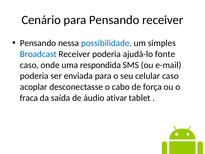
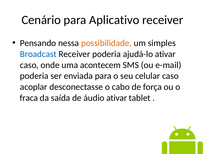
para Pensando: Pensando -> Aplicativo
possibilidade colour: blue -> orange
ajudá-lo fonte: fonte -> ativar
respondida: respondida -> acontecem
